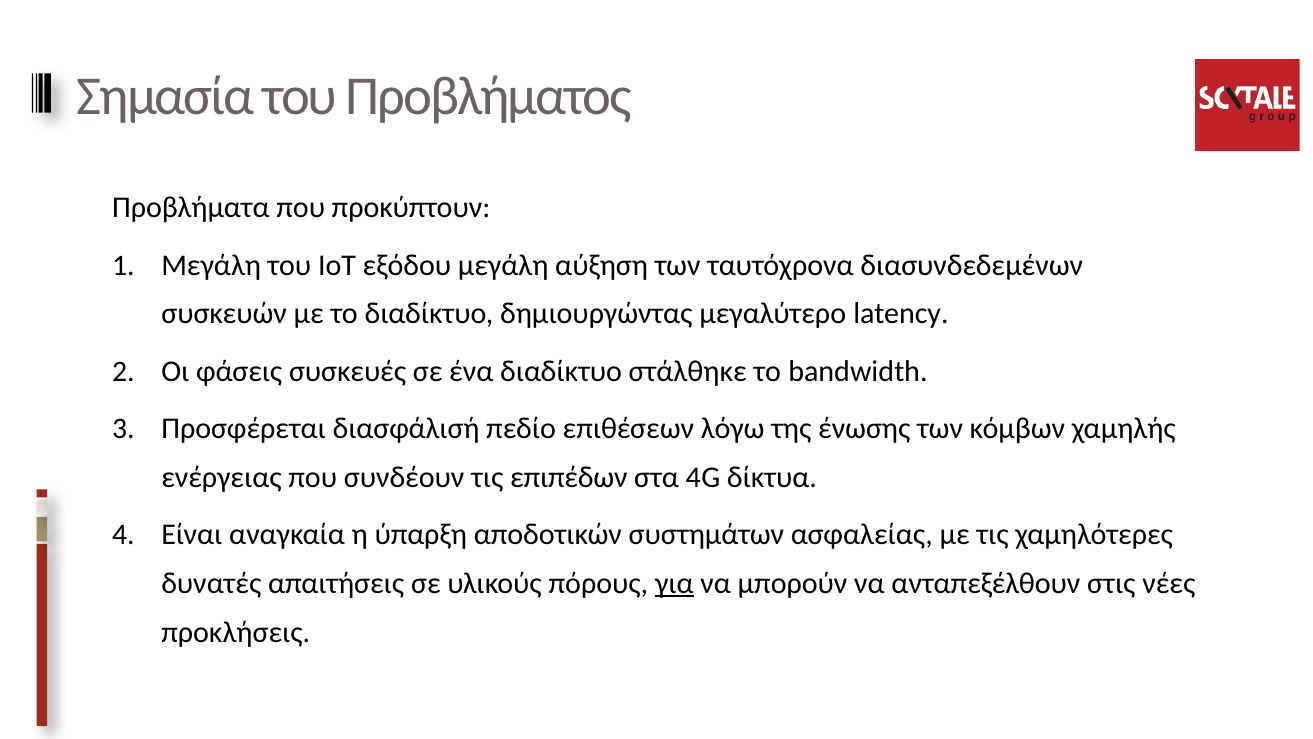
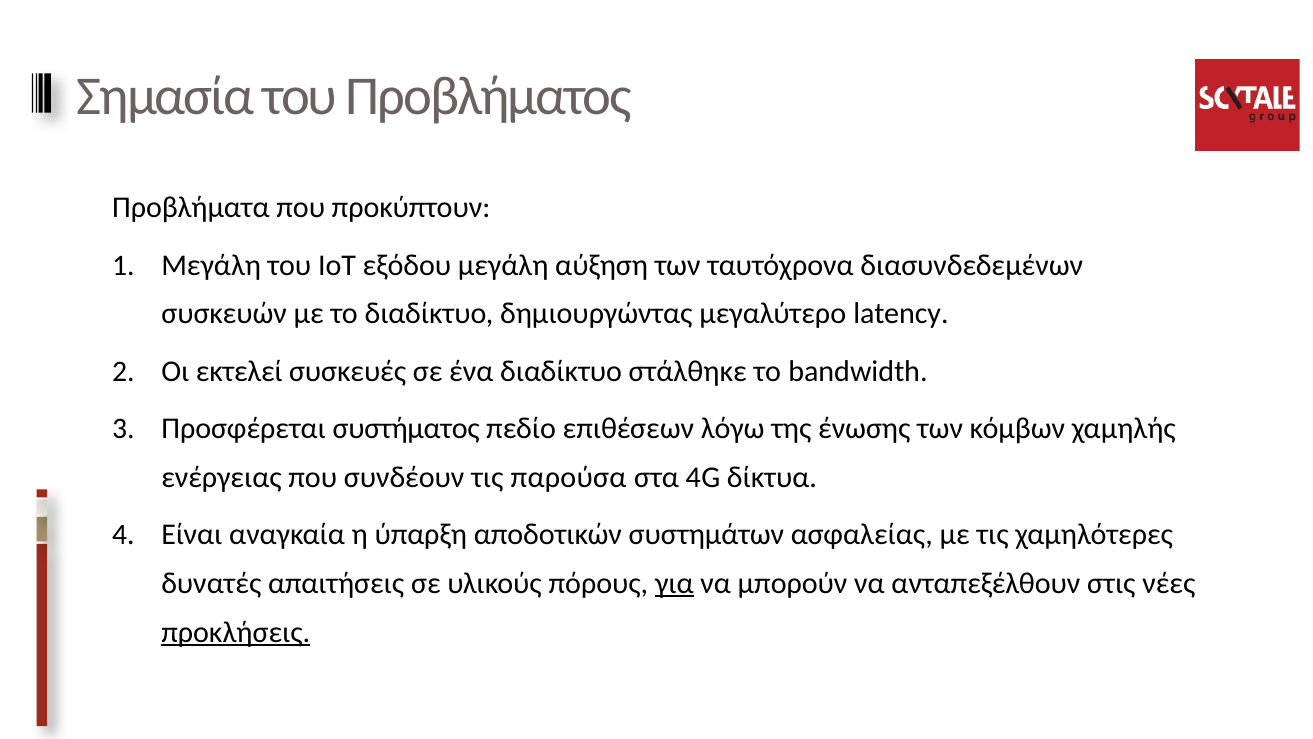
φάσεις: φάσεις -> εκτελεί
διασφάλισή: διασφάλισή -> συστήματος
επιπέδων: επιπέδων -> παρούσα
προκλήσεις underline: none -> present
